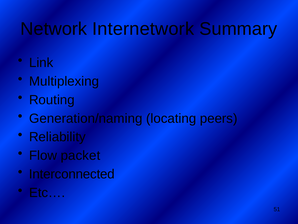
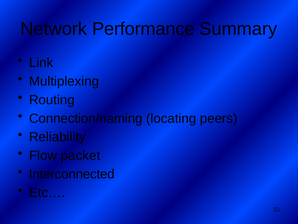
Internetwork: Internetwork -> Performance
Generation/naming: Generation/naming -> Connection/naming
